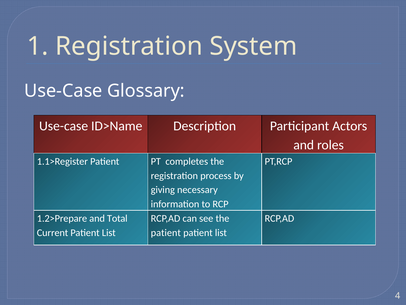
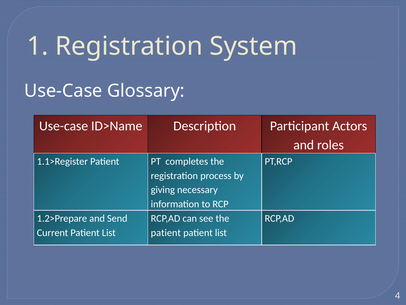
Total: Total -> Send
